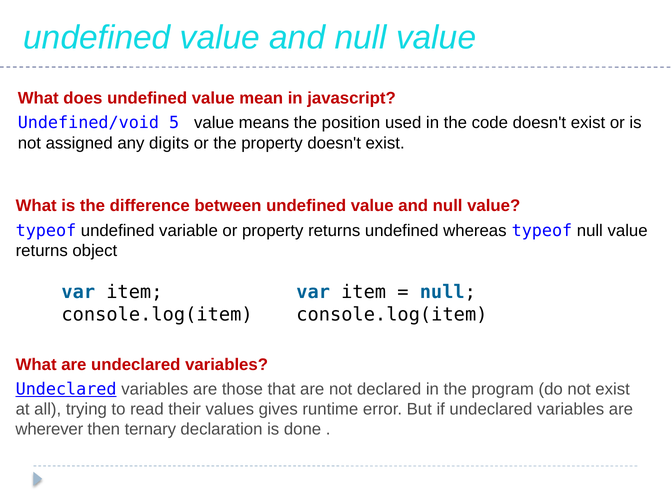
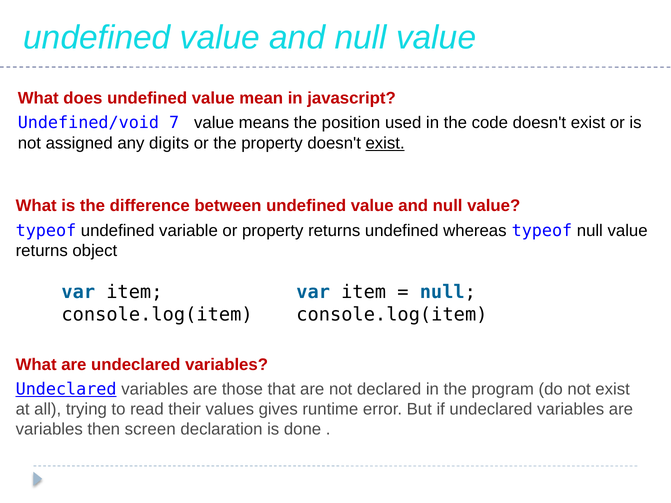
5: 5 -> 7
exist at (385, 143) underline: none -> present
wherever at (49, 430): wherever -> variables
ternary: ternary -> screen
